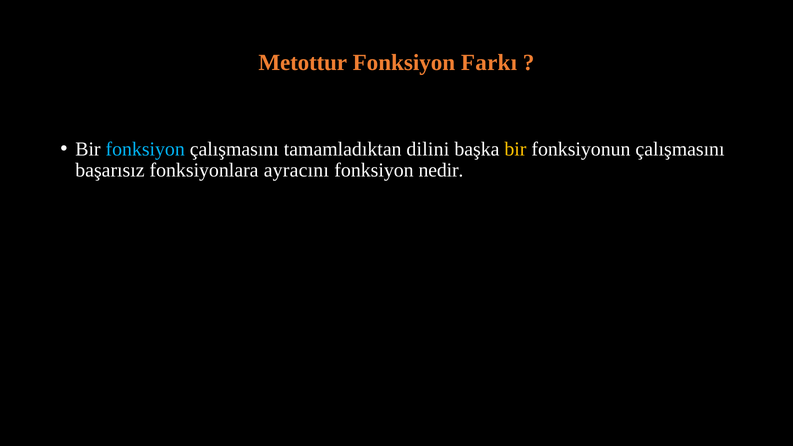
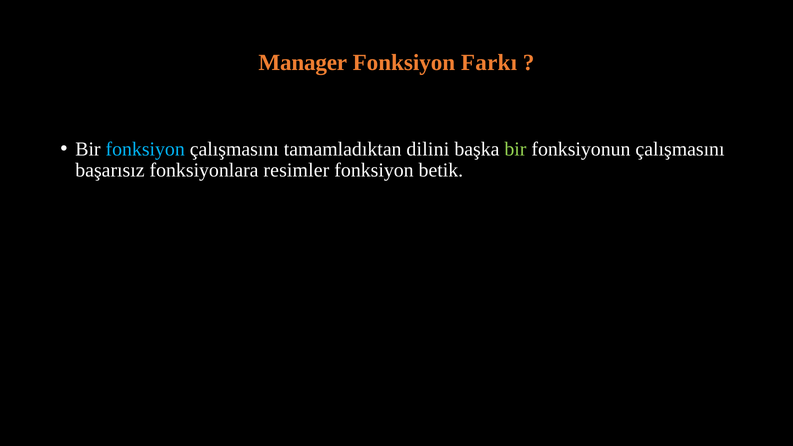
Metottur: Metottur -> Manager
bir at (515, 149) colour: yellow -> light green
ayracını: ayracını -> resimler
nedir: nedir -> betik
